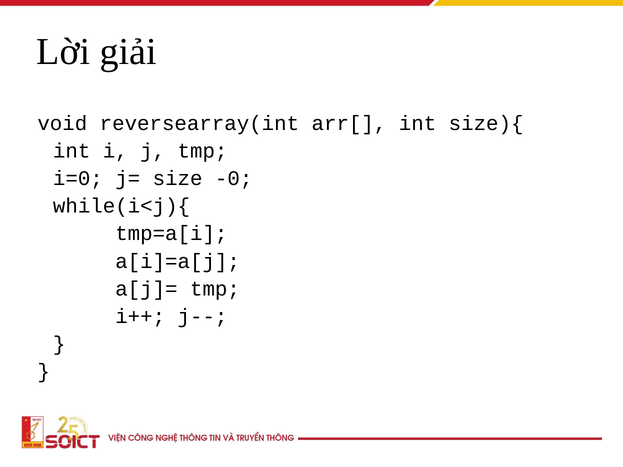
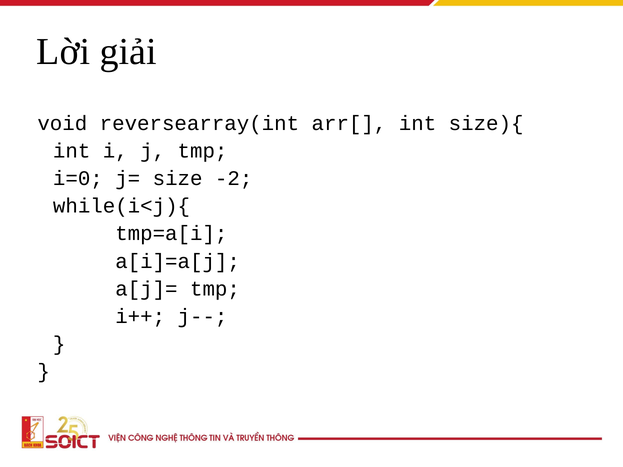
-0: -0 -> -2
